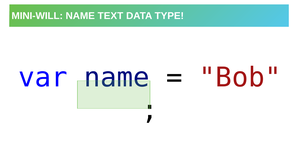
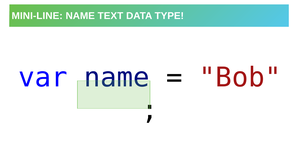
MINI-WILL: MINI-WILL -> MINI-LINE
